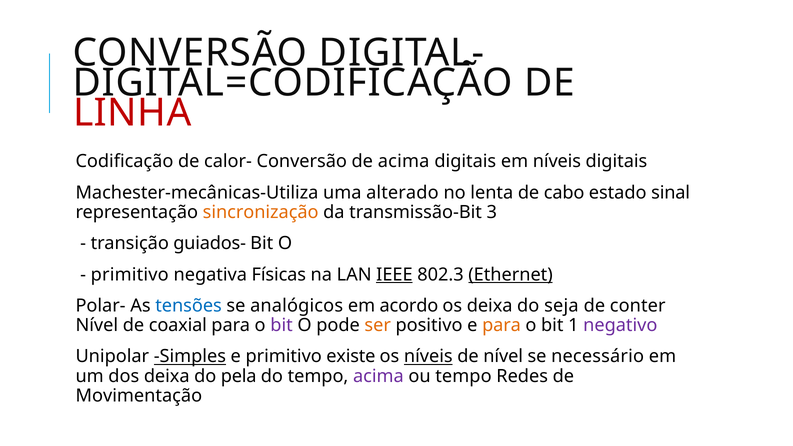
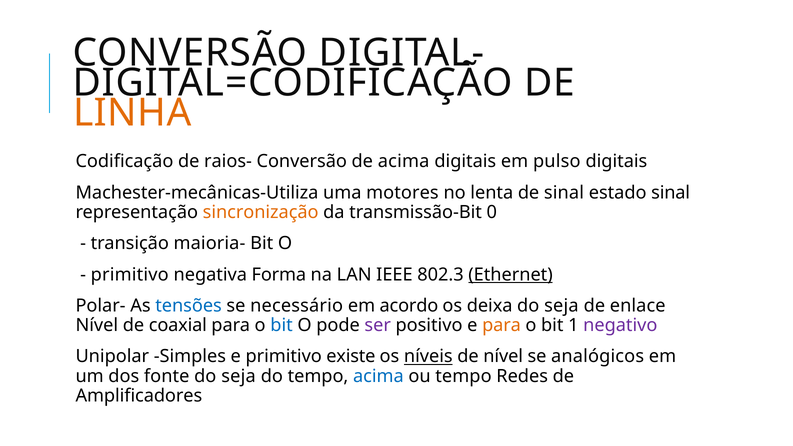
LINHA colour: red -> orange
calor-: calor- -> raios-
em níveis: níveis -> pulso
alterado: alterado -> motores
de cabo: cabo -> sinal
3: 3 -> 0
guiados-: guiados- -> maioria-
Físicas: Físicas -> Forma
IEEE underline: present -> none
analógicos: analógicos -> necessário
conter: conter -> enlace
bit at (282, 325) colour: purple -> blue
ser colour: orange -> purple
Simples underline: present -> none
necessário: necessário -> analógicos
dos deixa: deixa -> fonte
pela at (239, 376): pela -> seja
acima at (378, 376) colour: purple -> blue
Movimentação: Movimentação -> Amplificadores
